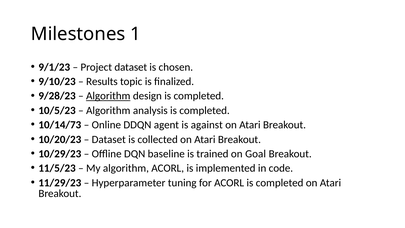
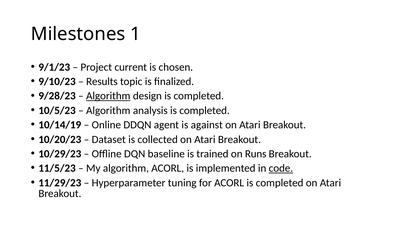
Project dataset: dataset -> current
10/14/73: 10/14/73 -> 10/14/19
Goal: Goal -> Runs
code underline: none -> present
